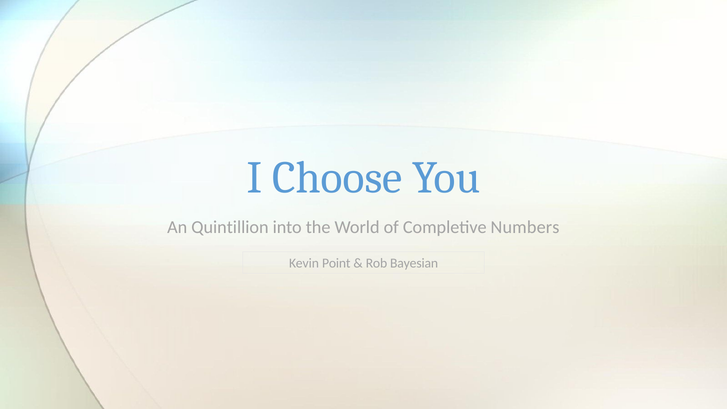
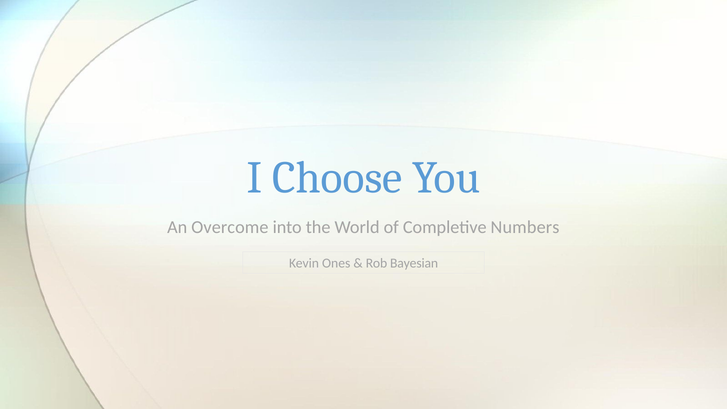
Quintillion: Quintillion -> Overcome
Point: Point -> Ones
